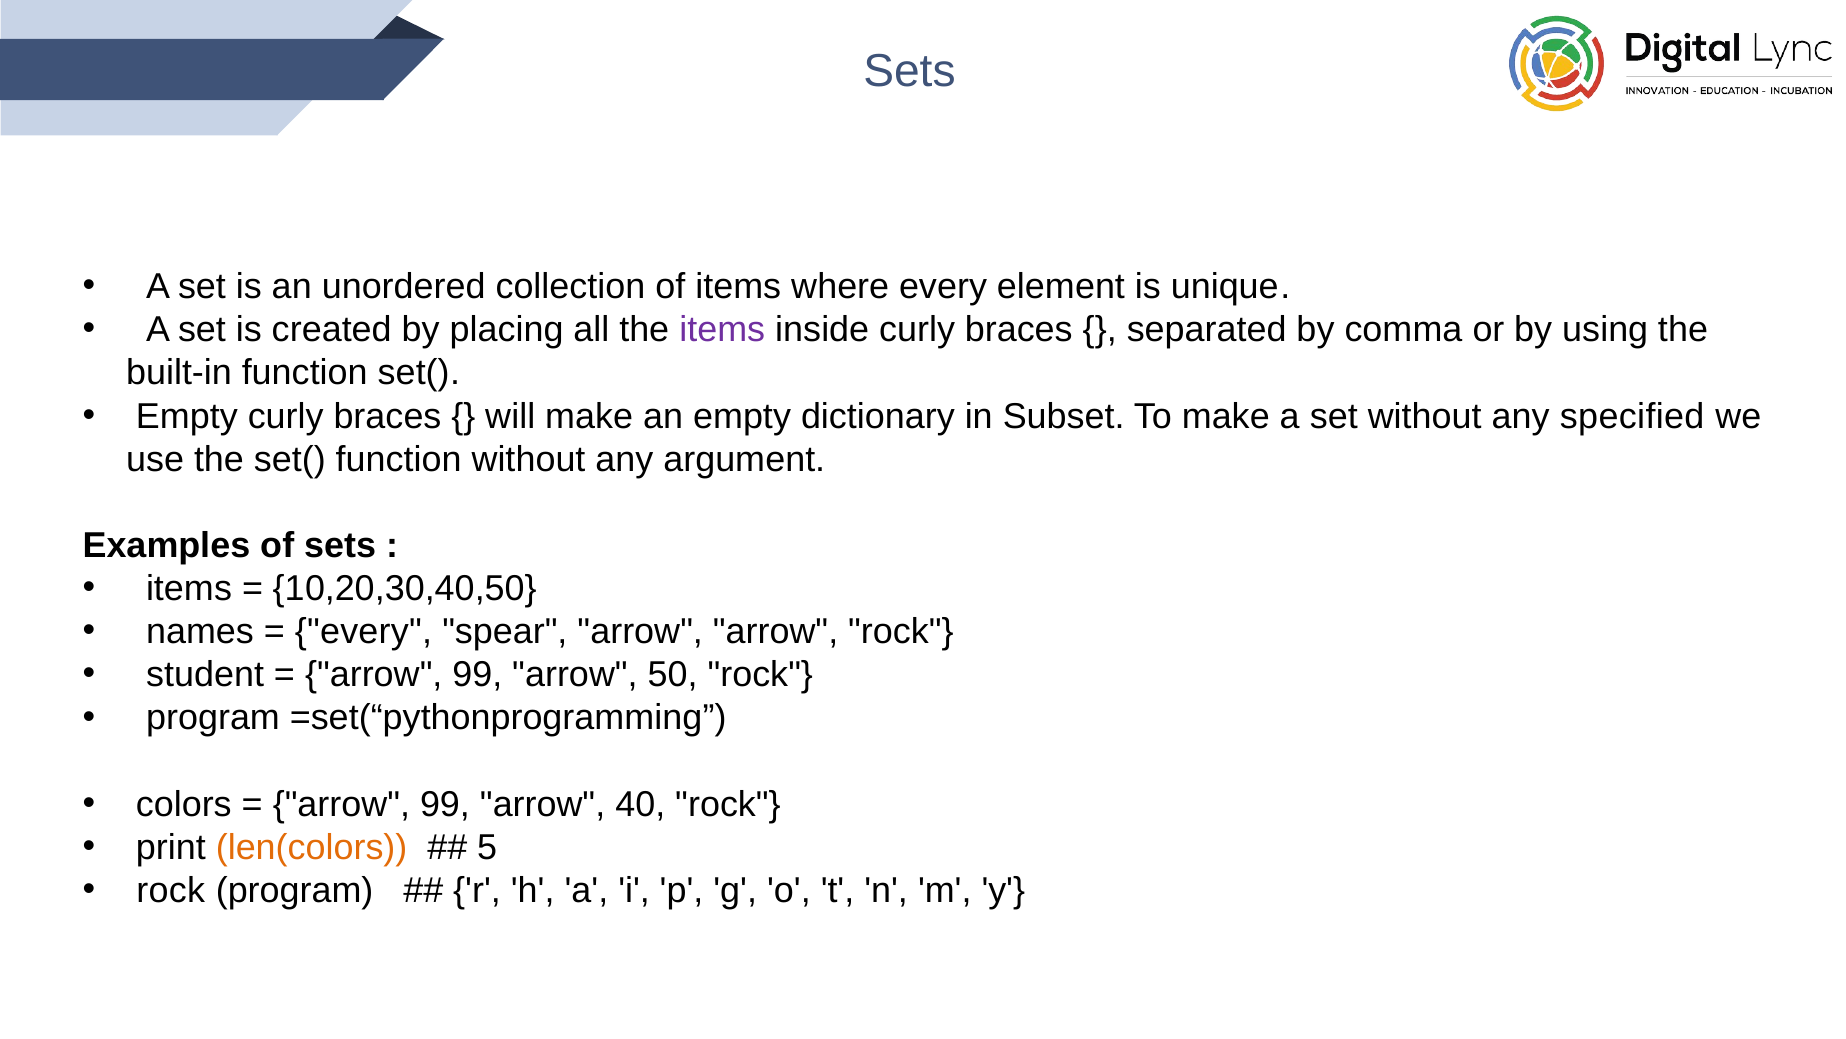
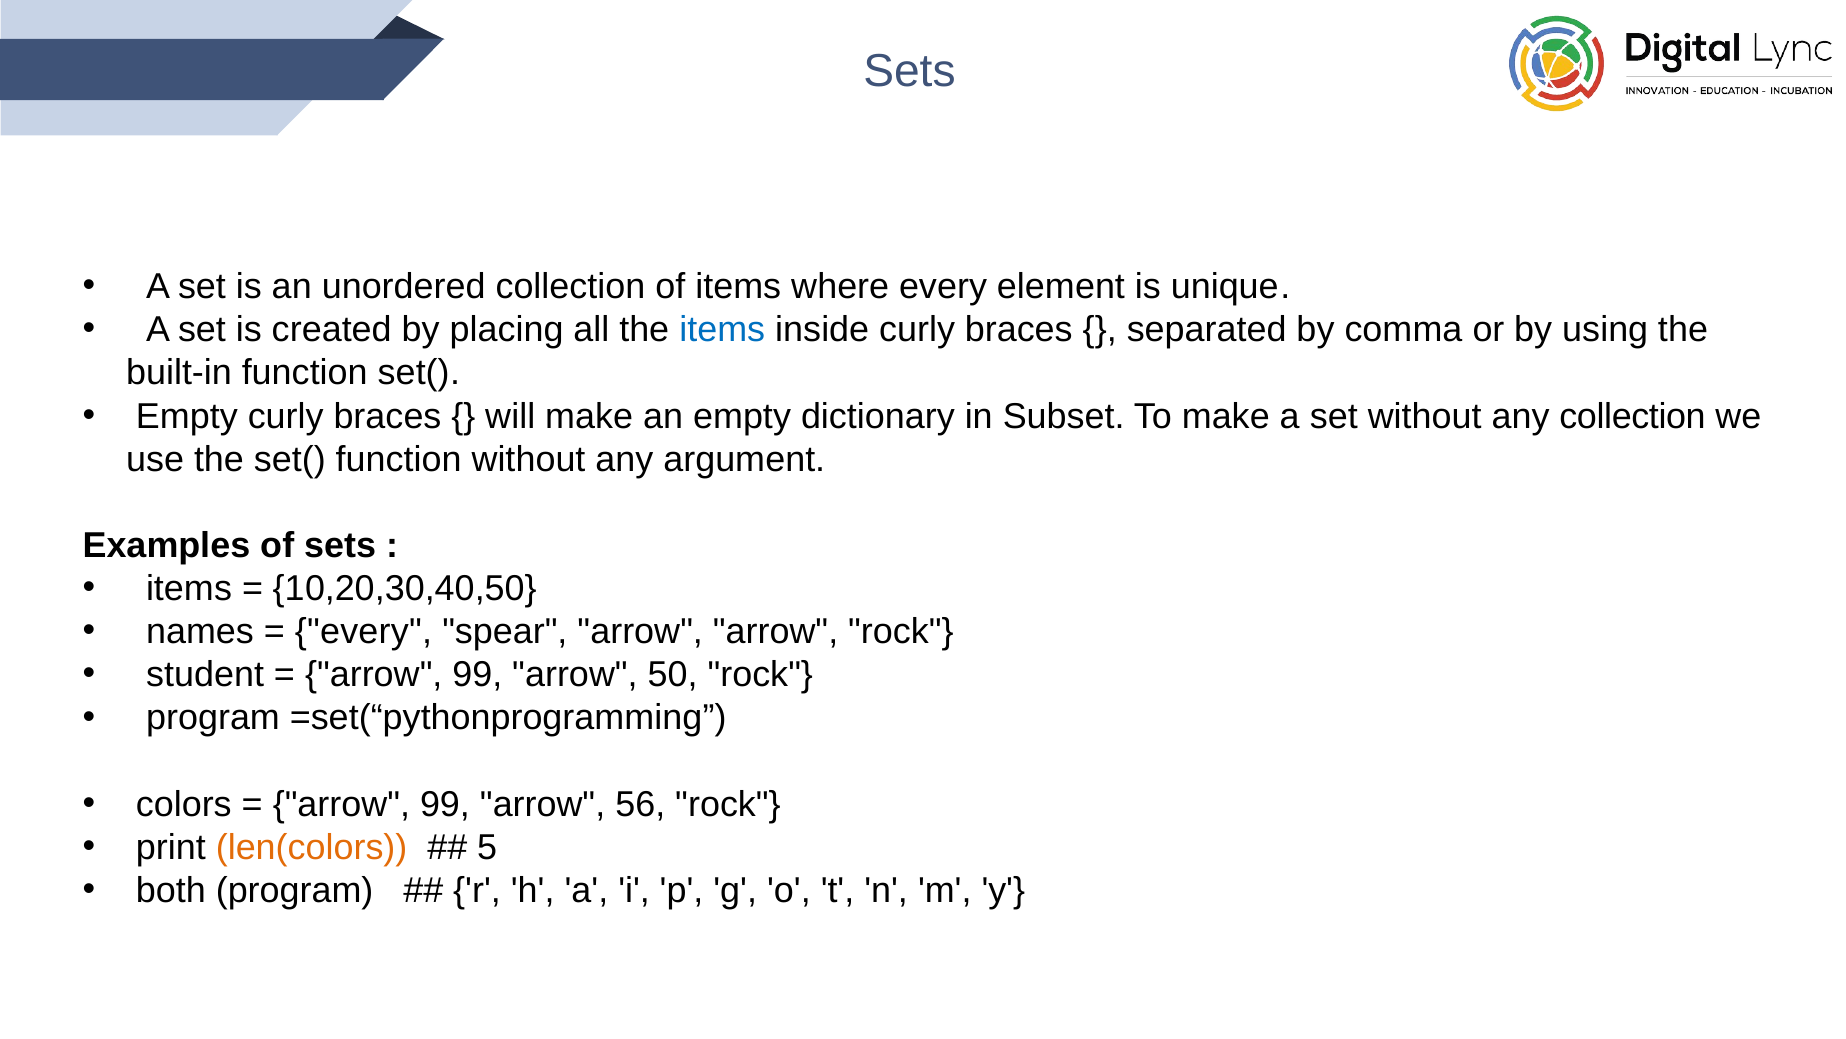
items at (722, 330) colour: purple -> blue
any specified: specified -> collection
40: 40 -> 56
rock at (171, 890): rock -> both
